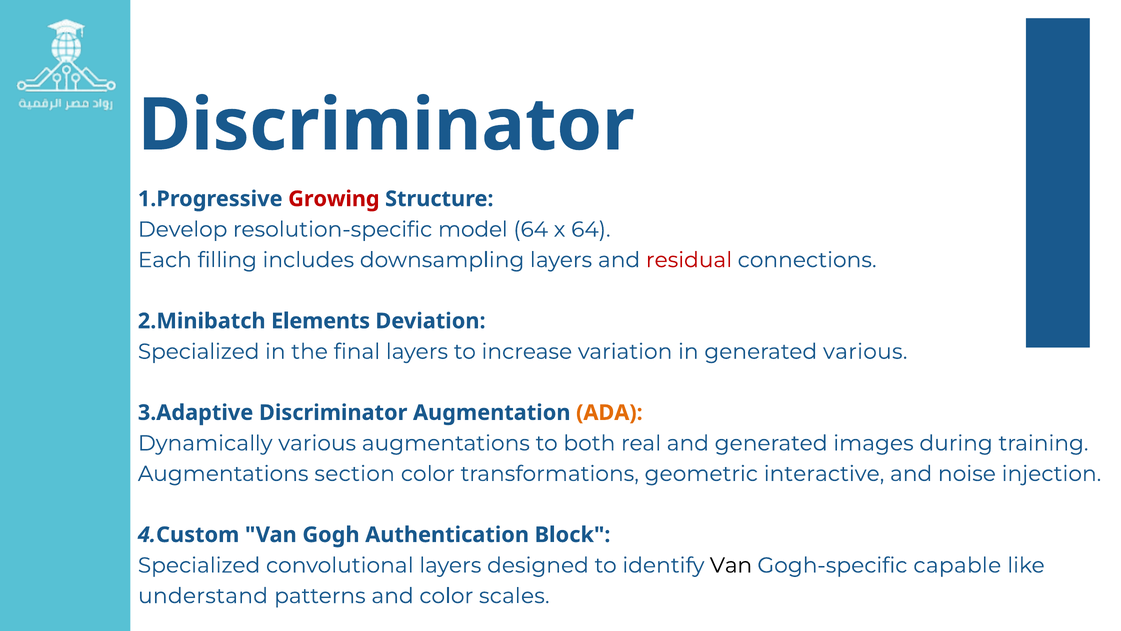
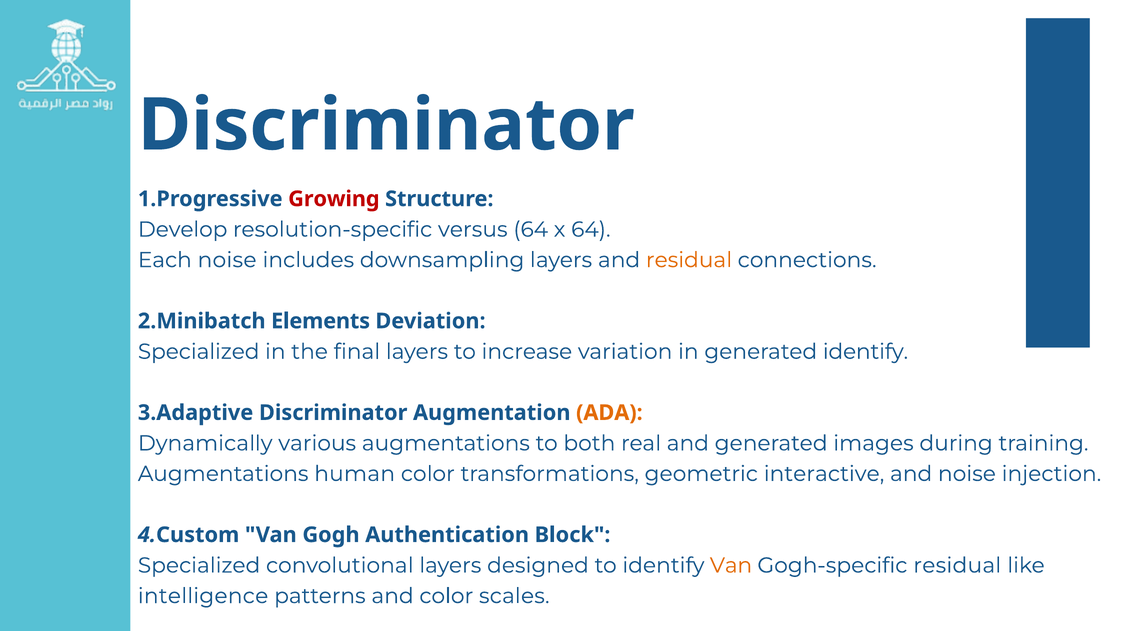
model: model -> versus
Each filling: filling -> noise
residual at (689, 260) colour: red -> orange
generated various: various -> identify
section: section -> human
Van at (731, 565) colour: black -> orange
Gogh-specific capable: capable -> residual
understand: understand -> intelligence
